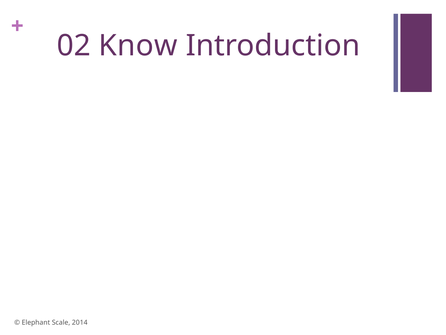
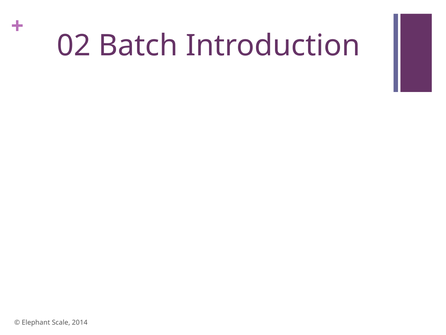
Know: Know -> Batch
